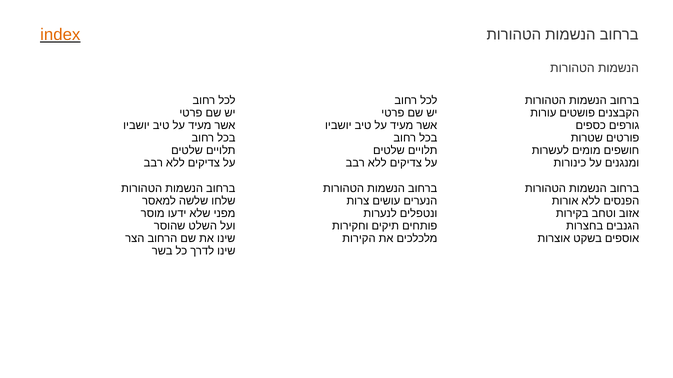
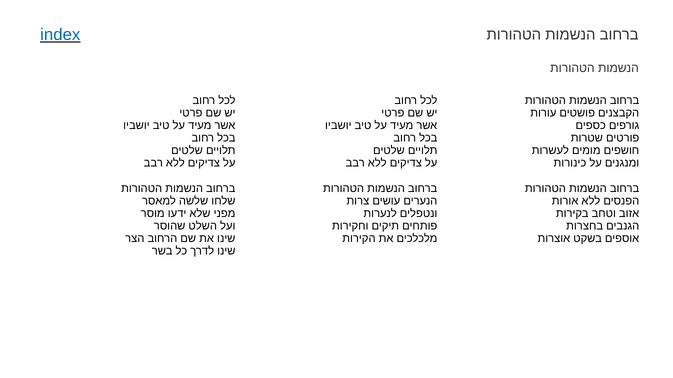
index colour: orange -> blue
